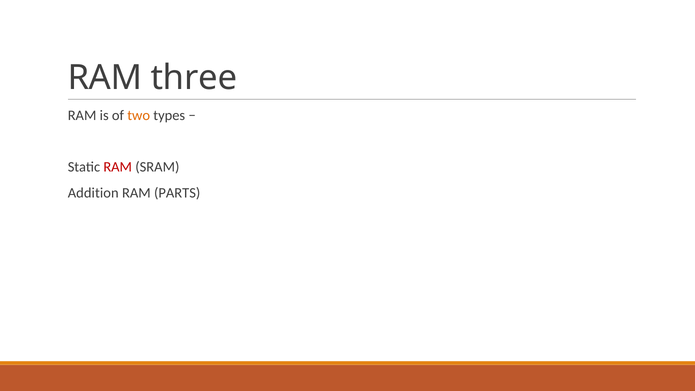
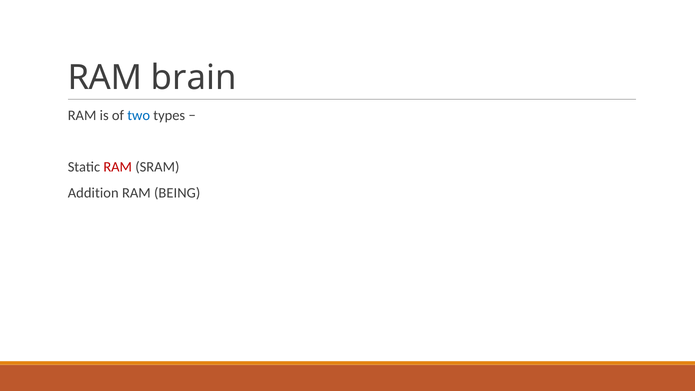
three: three -> brain
two colour: orange -> blue
PARTS: PARTS -> BEING
